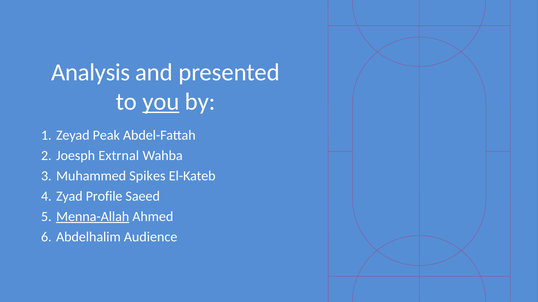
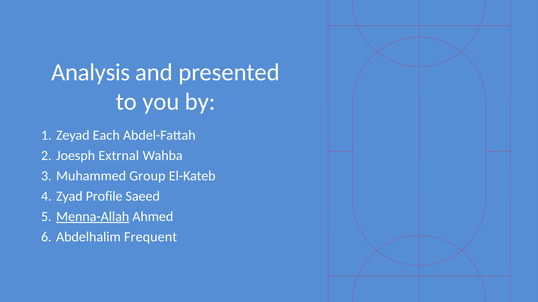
you underline: present -> none
Peak: Peak -> Each
Spikes: Spikes -> Group
Audience: Audience -> Frequent
